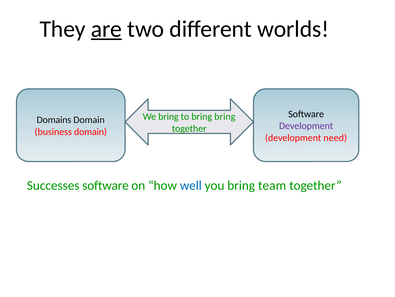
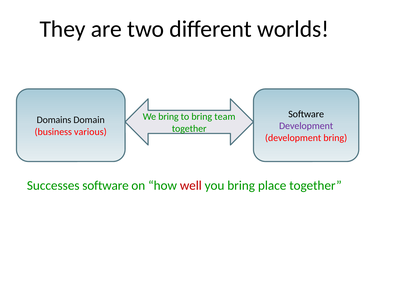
are underline: present -> none
bring bring: bring -> team
business domain: domain -> various
development need: need -> bring
well colour: blue -> red
team: team -> place
